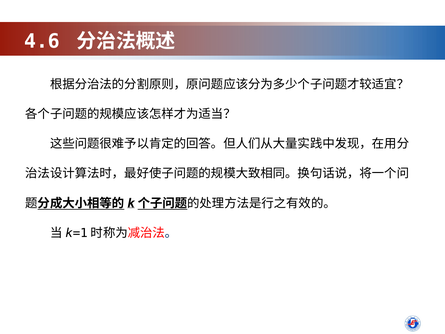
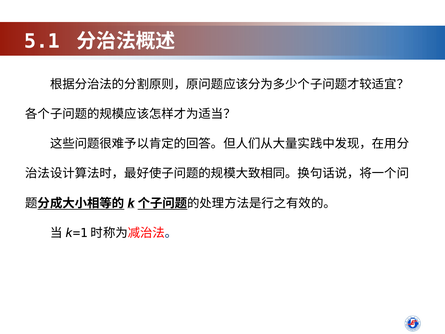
4.6: 4.6 -> 5.1
